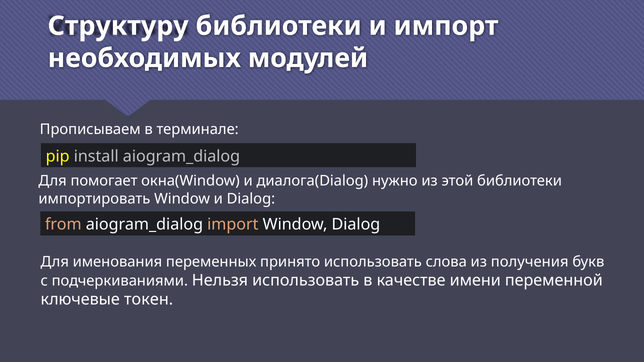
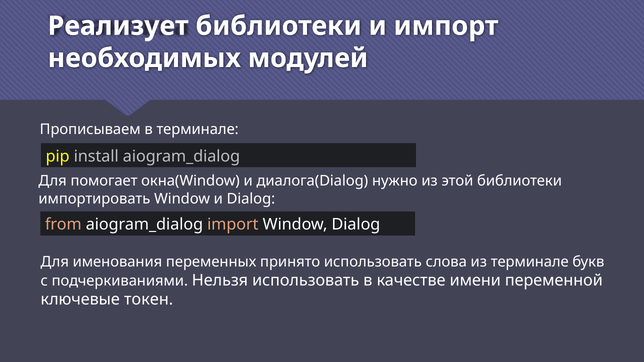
Структуру: Структуру -> Реализует
из получения: получения -> терминале
